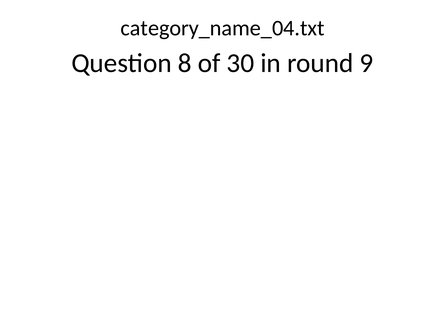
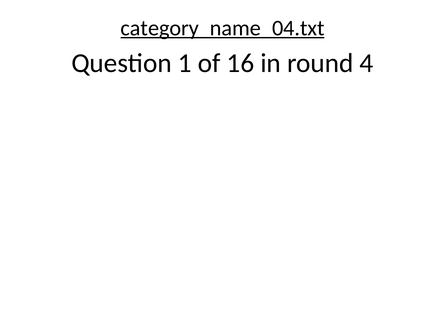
category_name_04.txt underline: none -> present
8: 8 -> 1
30: 30 -> 16
9: 9 -> 4
